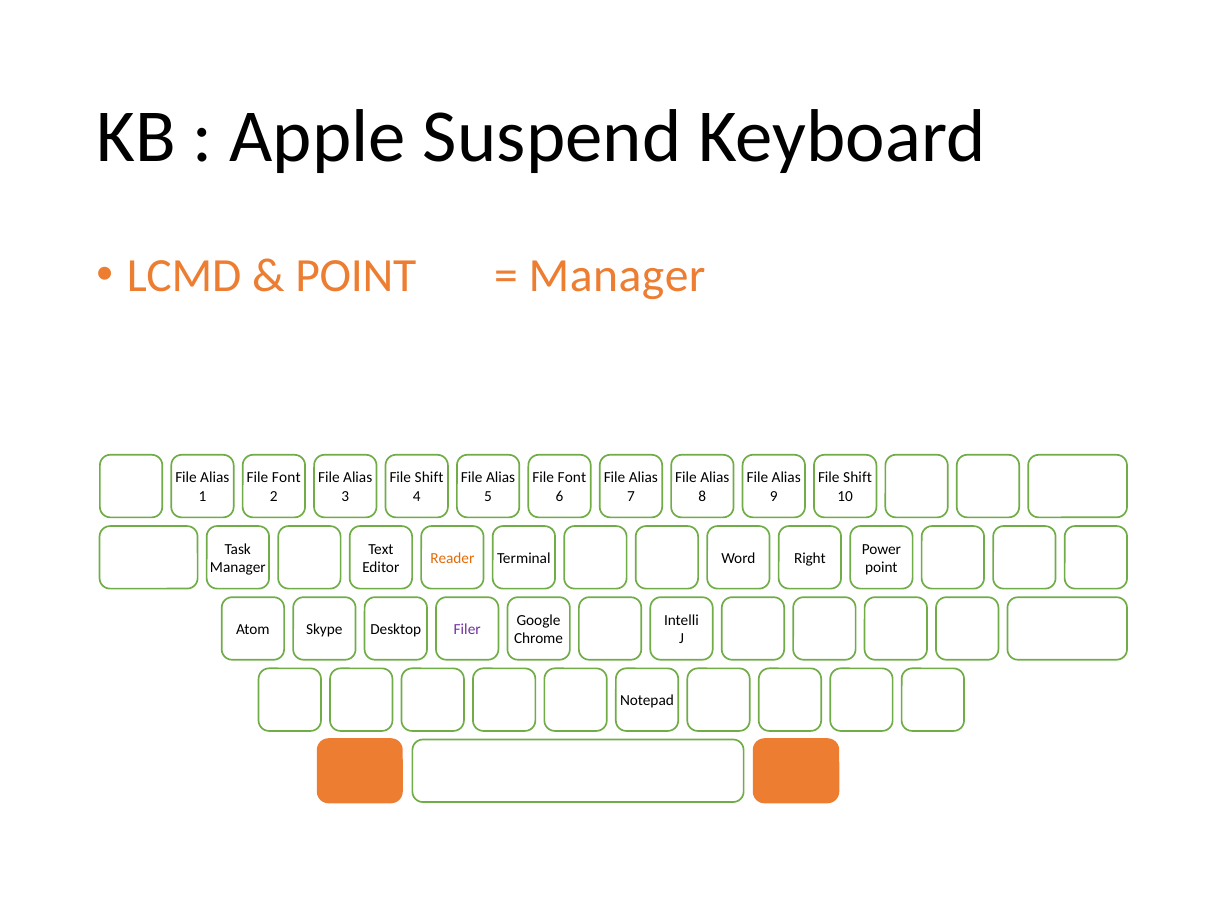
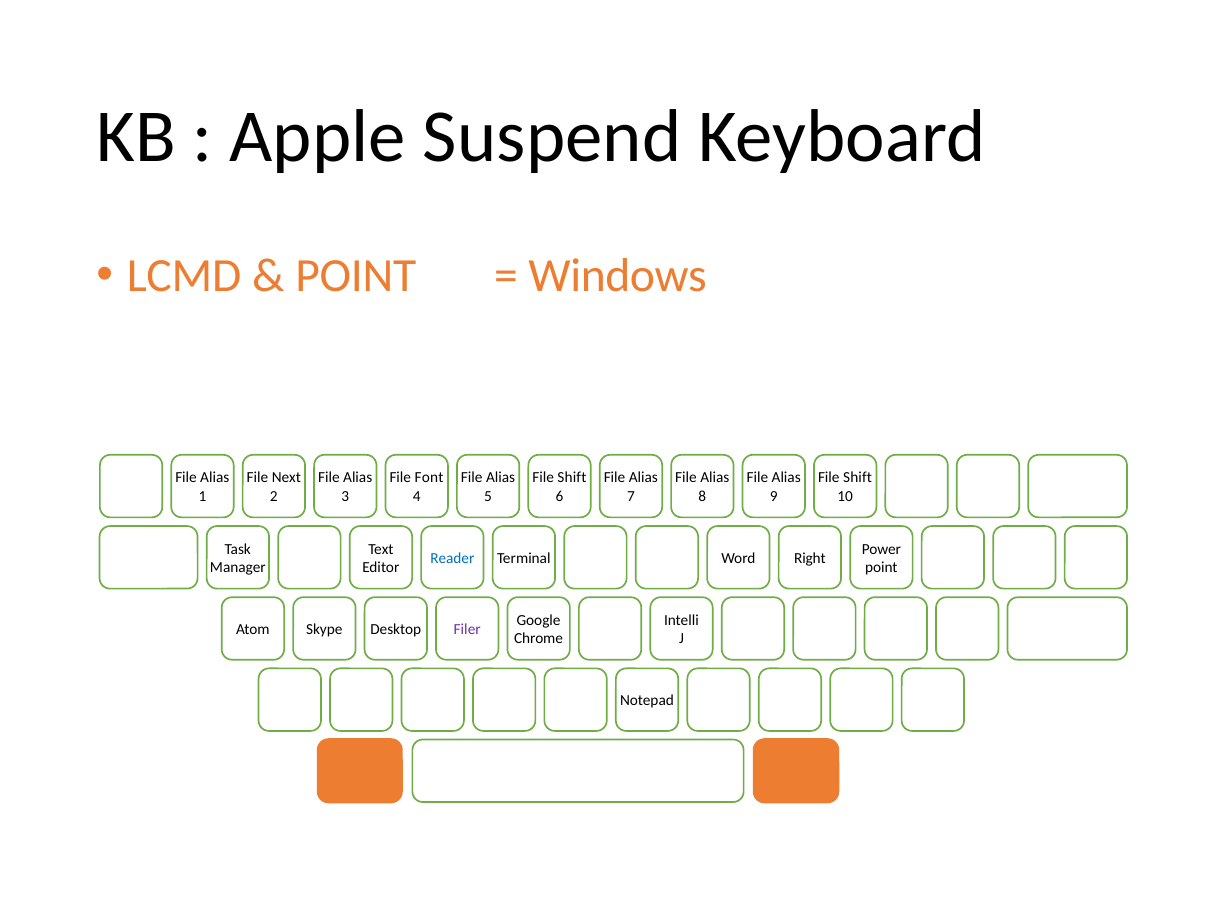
Manager at (617, 276): Manager -> Windows
Font at (286, 478): Font -> Next
Shift at (429, 478): Shift -> Font
Font at (572, 478): Font -> Shift
Reader colour: orange -> blue
